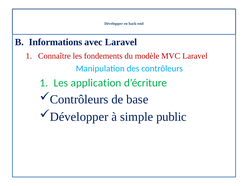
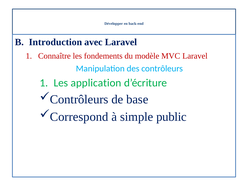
Informations: Informations -> Introduction
Développer at (79, 117): Développer -> Correspond
